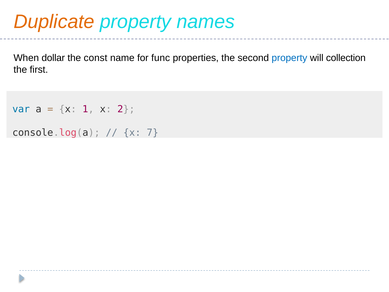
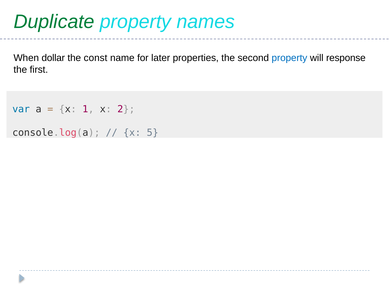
Duplicate colour: orange -> green
func: func -> later
collection: collection -> response
7: 7 -> 5
